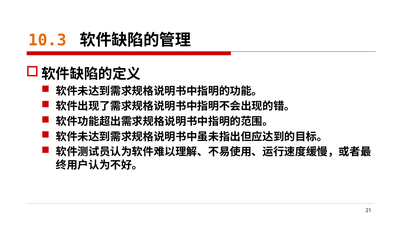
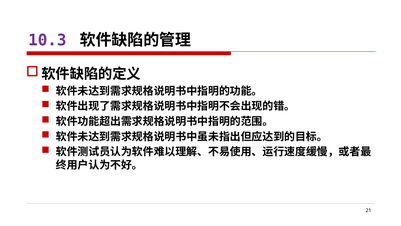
10.3 colour: orange -> purple
